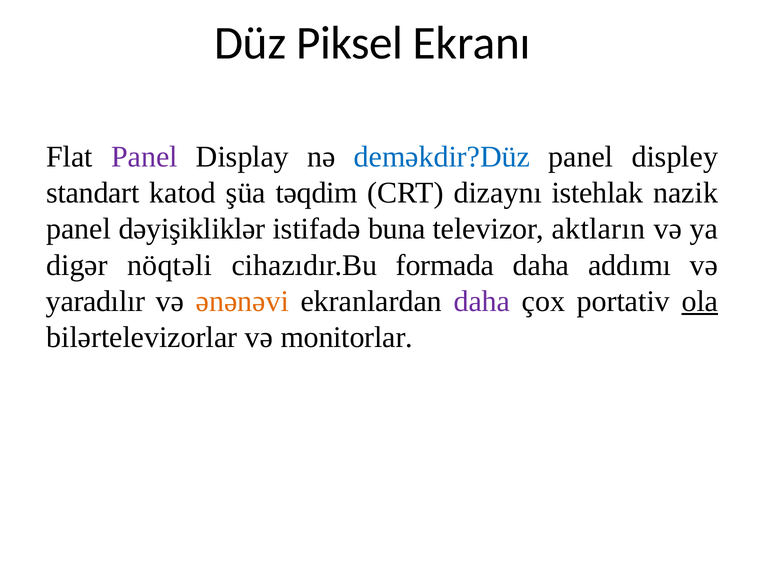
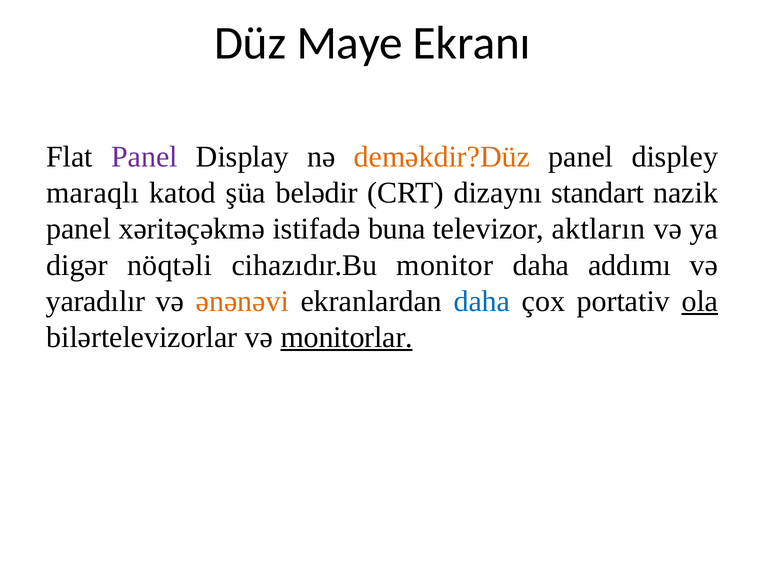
Piksel: Piksel -> Maye
deməkdir?Düz colour: blue -> orange
standart: standart -> maraqlı
təqdim: təqdim -> belədir
istehlak: istehlak -> standart
dəyişikliklər: dəyişikliklər -> xəritəçəkmə
formada: formada -> monitor
daha at (482, 301) colour: purple -> blue
monitorlar underline: none -> present
